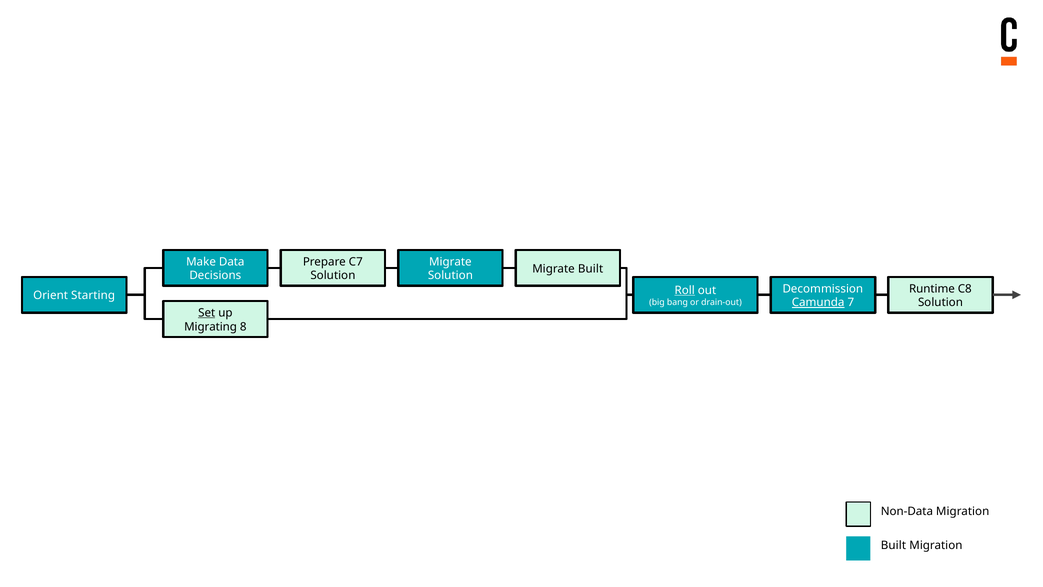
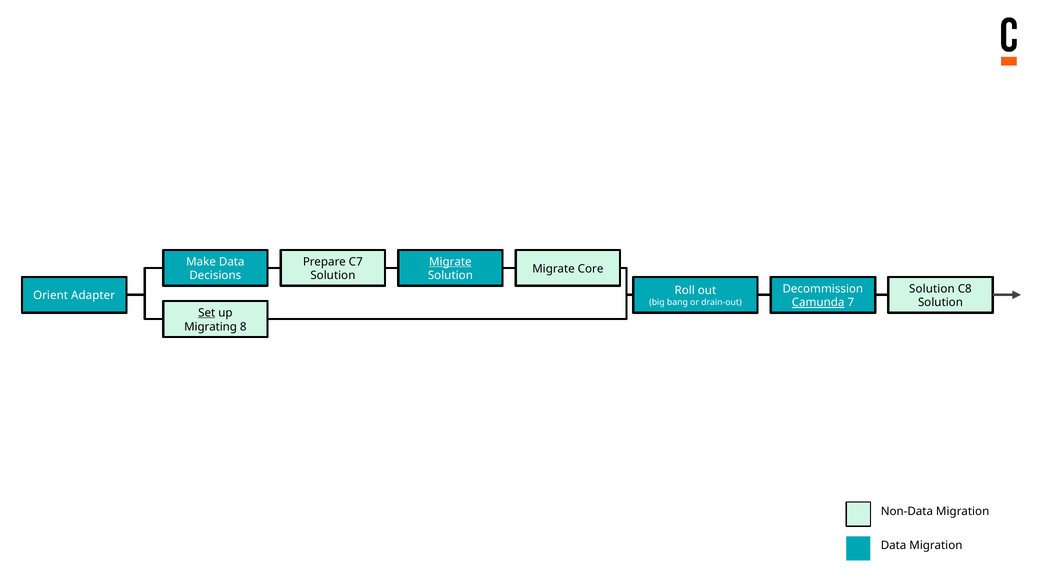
Migrate at (450, 262) underline: none -> present
Migrate Built: Built -> Core
Runtime at (932, 289): Runtime -> Solution
Roll underline: present -> none
Starting: Starting -> Adapter
Built at (893, 545): Built -> Data
